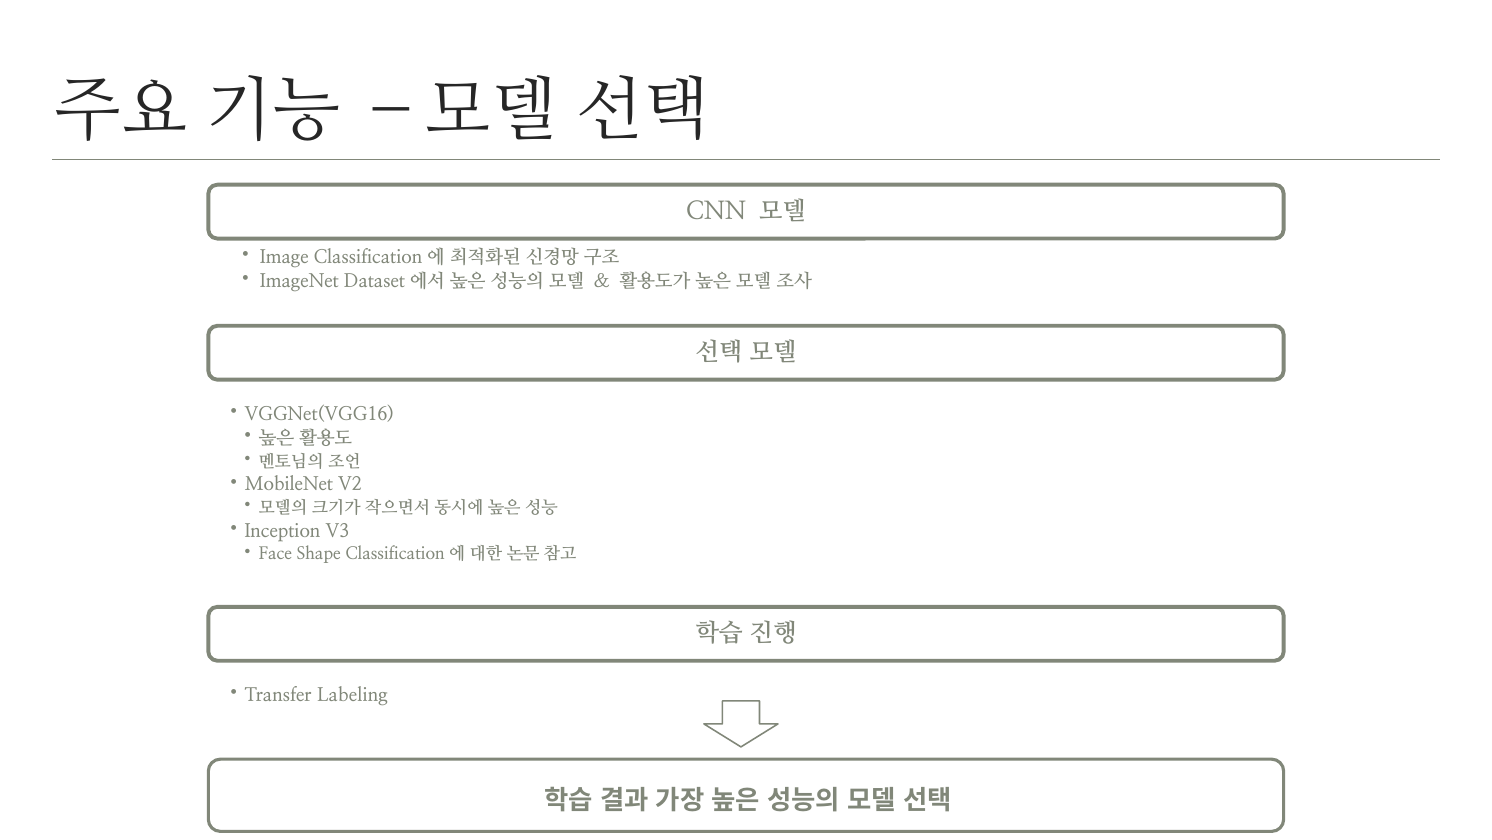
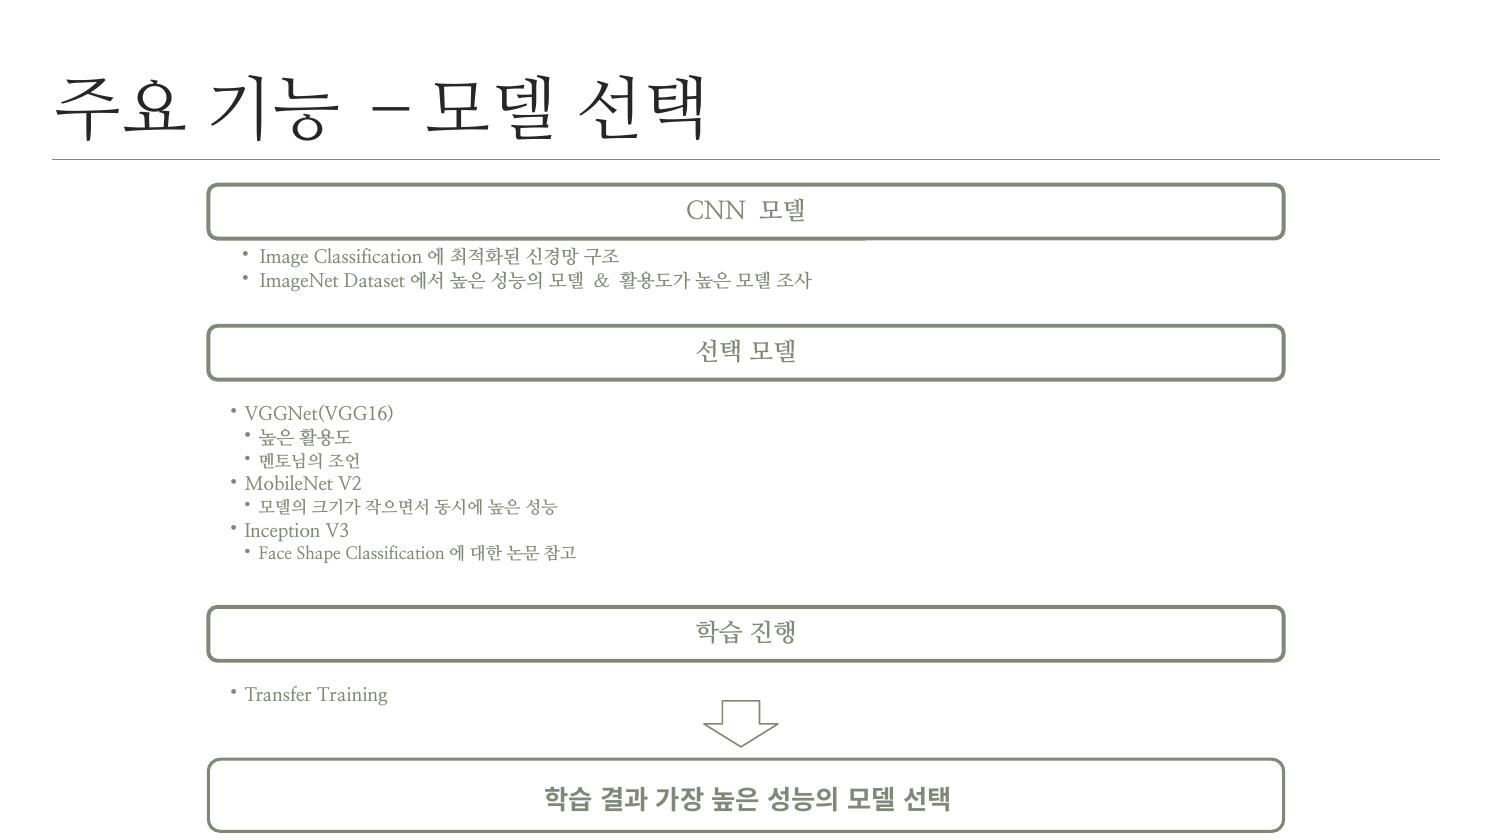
Labeling: Labeling -> Training
